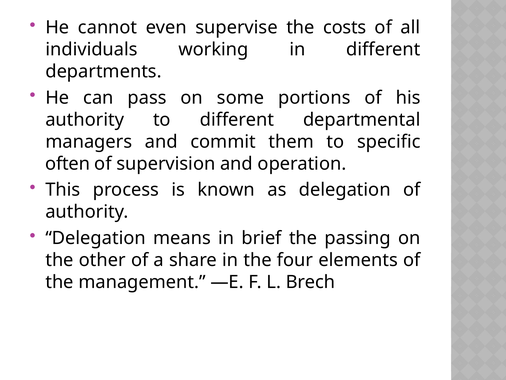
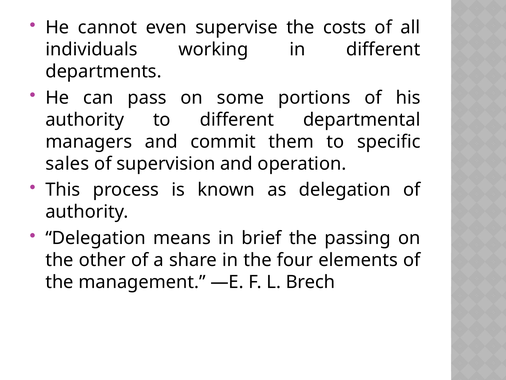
often: often -> sales
